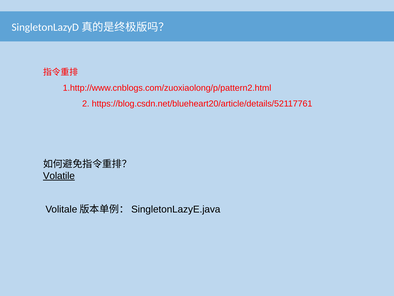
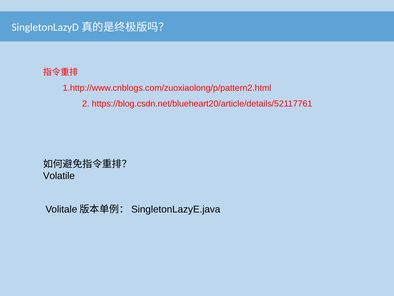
Volatile underline: present -> none
